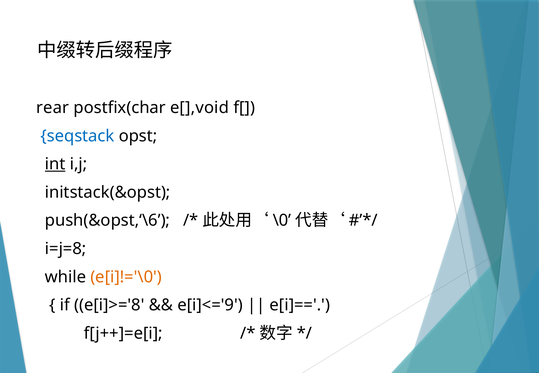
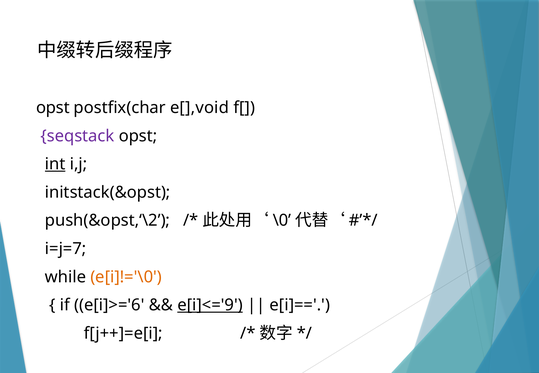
rear at (53, 108): rear -> opst
seqstack colour: blue -> purple
push(&opst,‘\6: push(&opst,‘\6 -> push(&opst,‘\2
i=j=8: i=j=8 -> i=j=7
e[i]>='8: e[i]>='8 -> e[i]>='6
e[i]<='9 underline: none -> present
